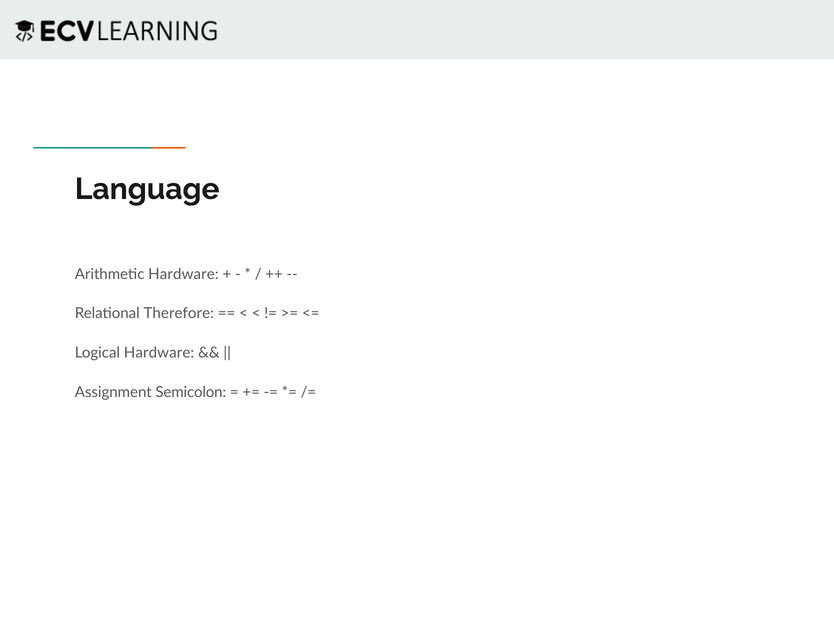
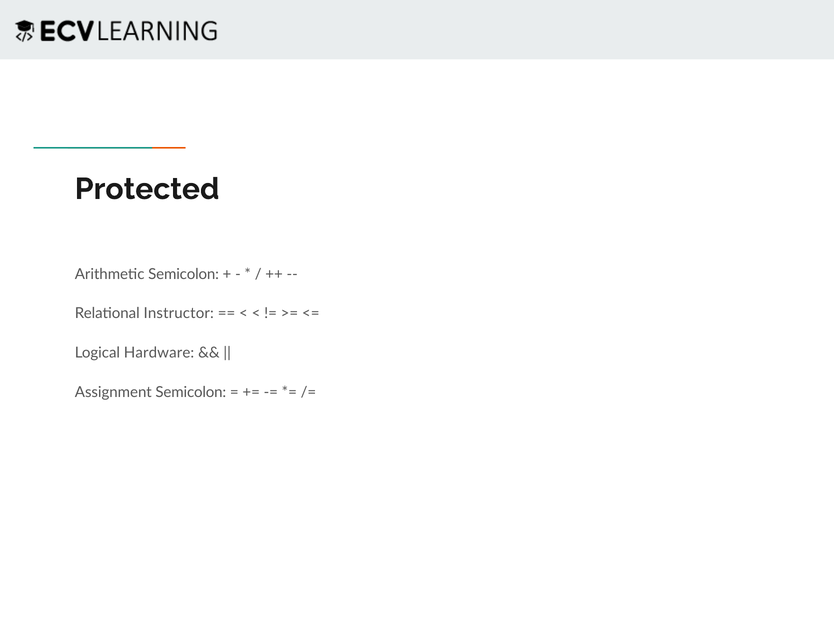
Language: Language -> Protected
Arithmetic Hardware: Hardware -> Semicolon
Therefore: Therefore -> Instructor
